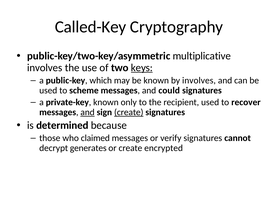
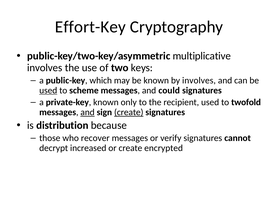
Called-Key: Called-Key -> Effort-Key
keys underline: present -> none
used at (48, 90) underline: none -> present
recover: recover -> twofold
determined: determined -> distribution
claimed: claimed -> recover
generates: generates -> increased
